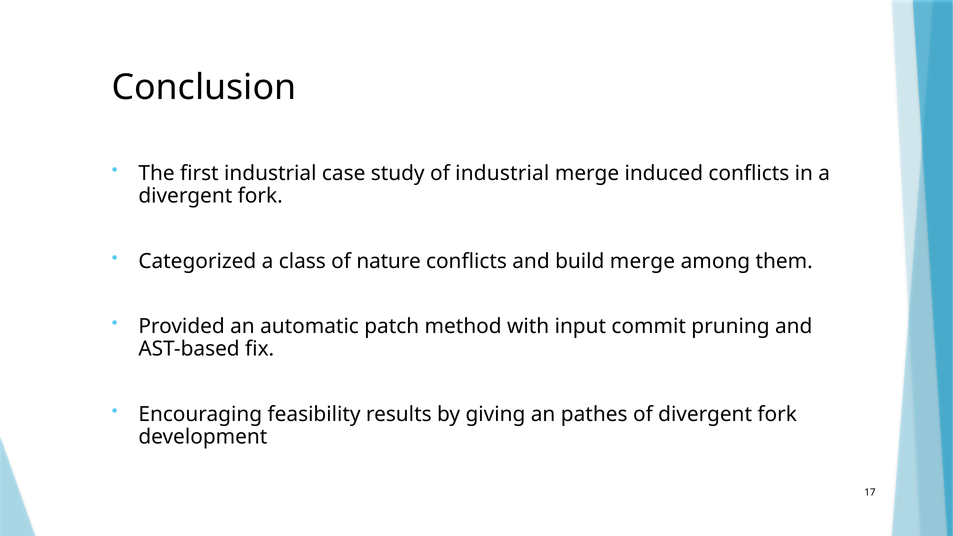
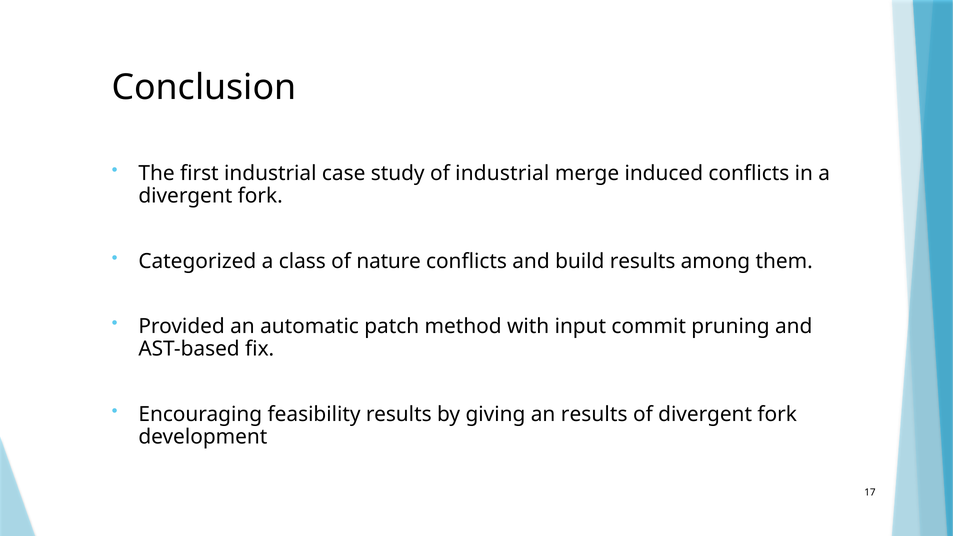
build merge: merge -> results
an pathes: pathes -> results
